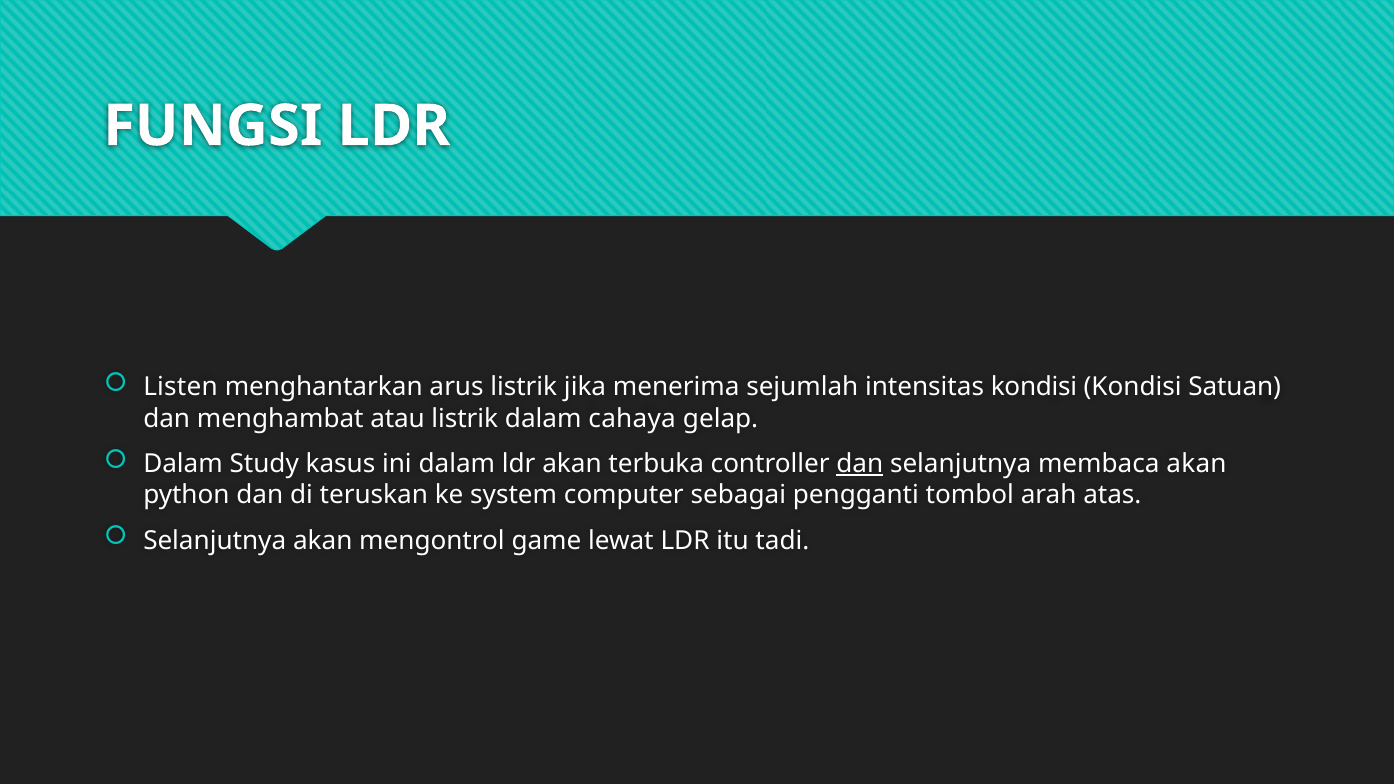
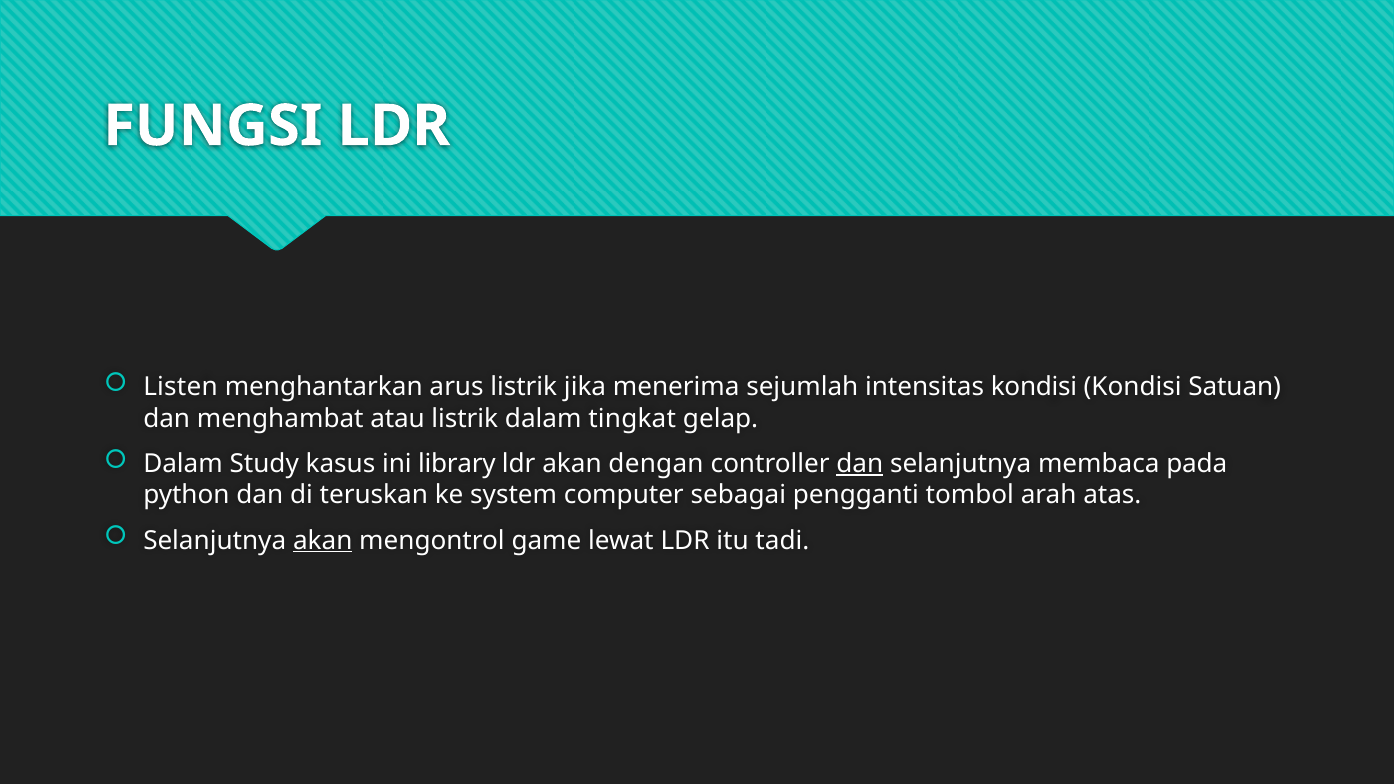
cahaya: cahaya -> tingkat
ini dalam: dalam -> library
terbuka: terbuka -> dengan
membaca akan: akan -> pada
akan at (323, 540) underline: none -> present
